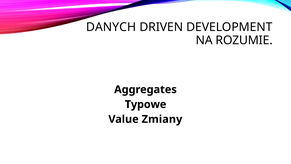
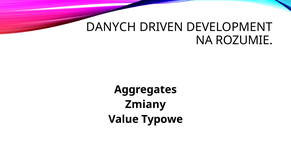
Typowe: Typowe -> Zmiany
Zmiany: Zmiany -> Typowe
